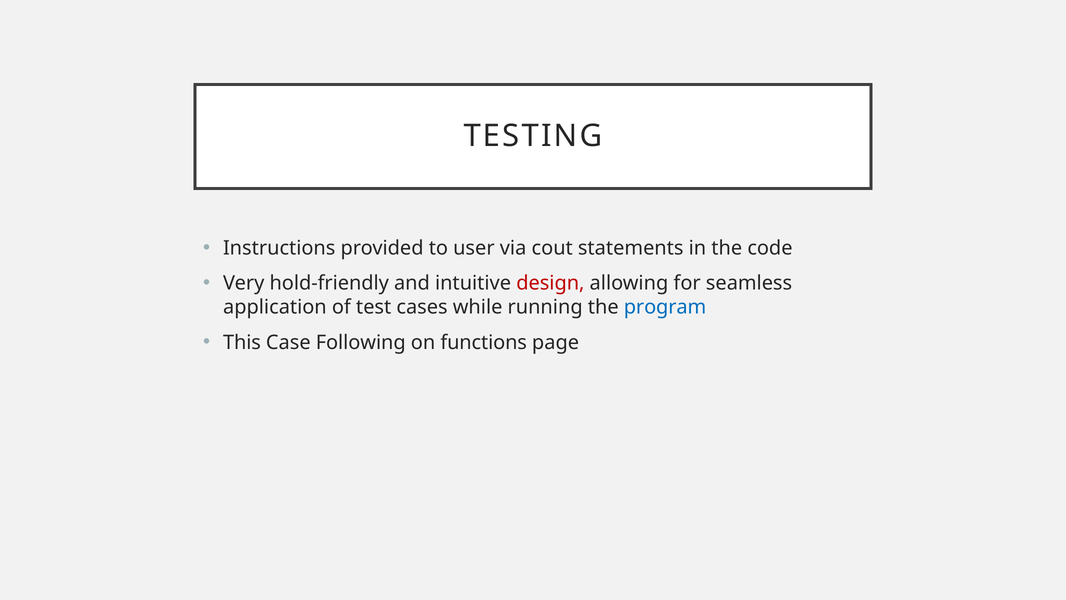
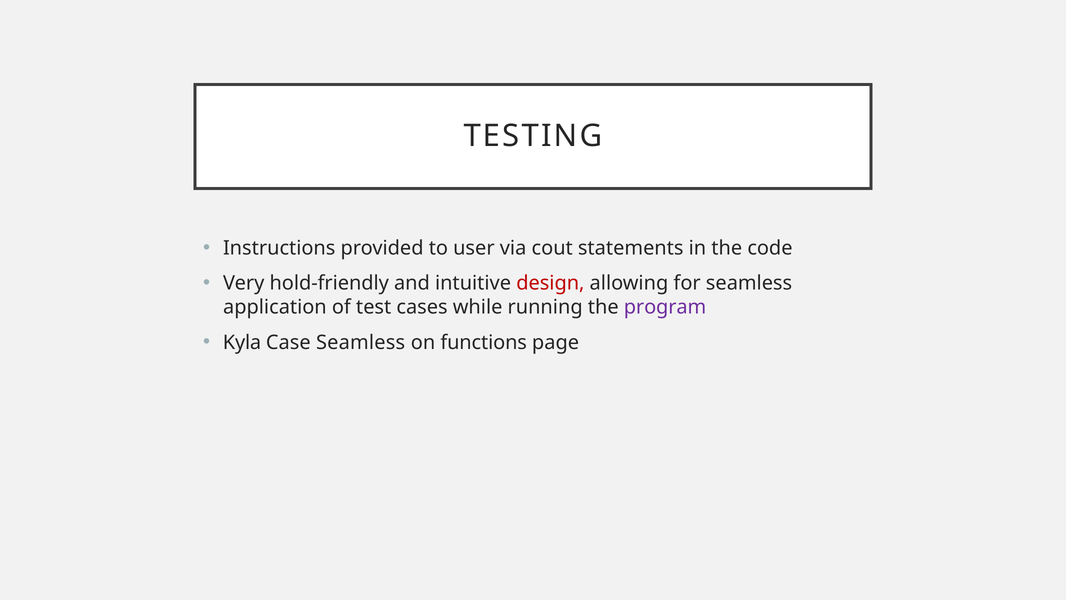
program colour: blue -> purple
This: This -> Kyla
Case Following: Following -> Seamless
